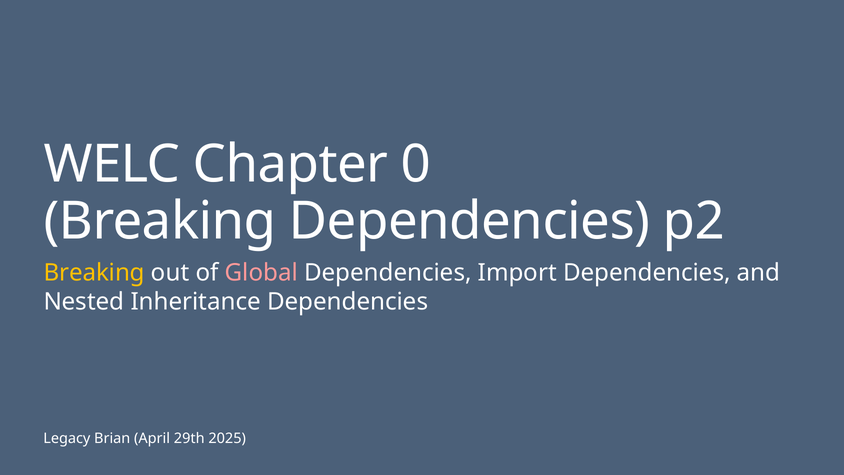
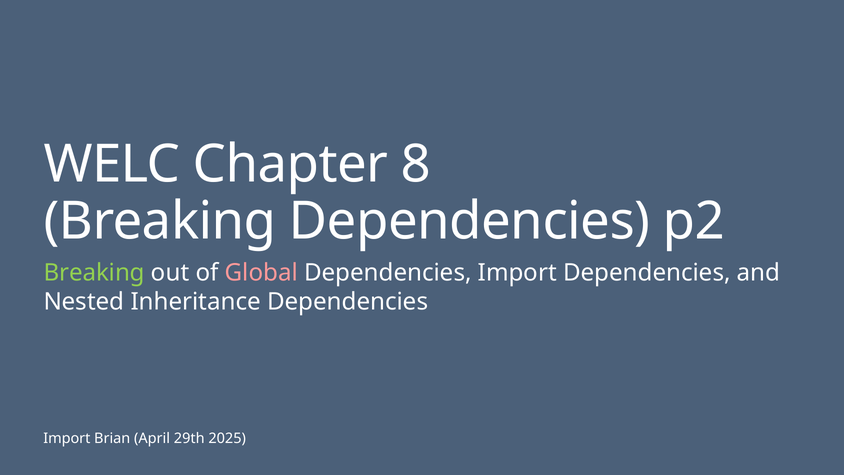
0: 0 -> 8
Breaking at (94, 273) colour: yellow -> light green
Legacy at (67, 438): Legacy -> Import
